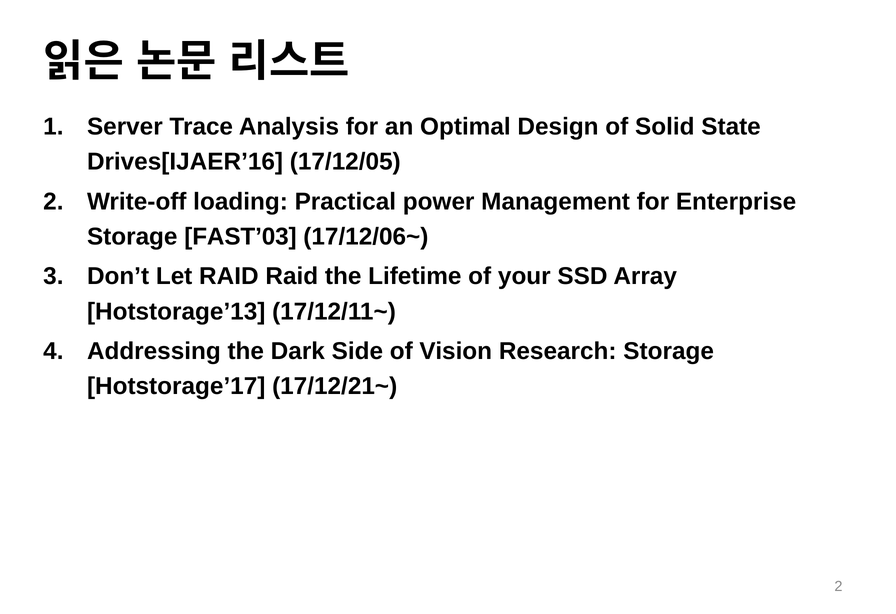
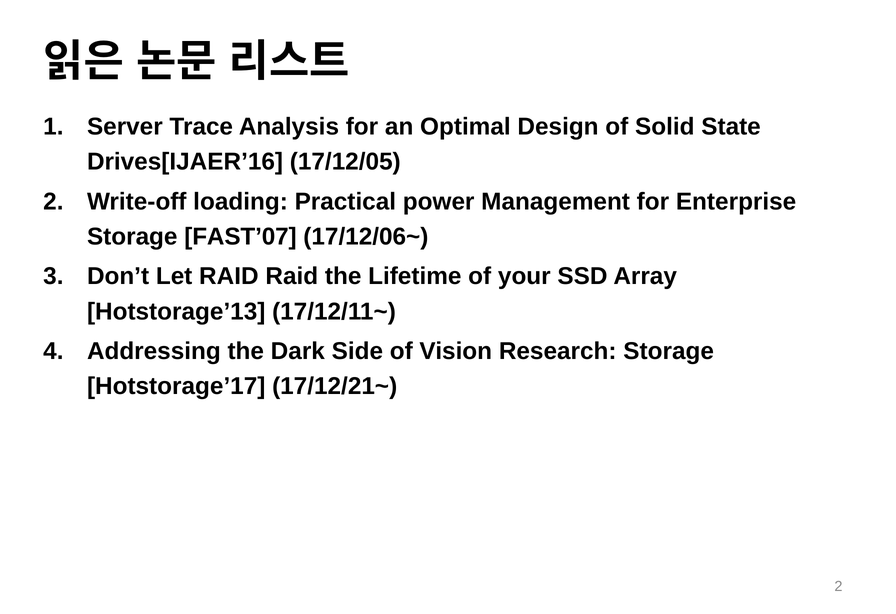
FAST’03: FAST’03 -> FAST’07
